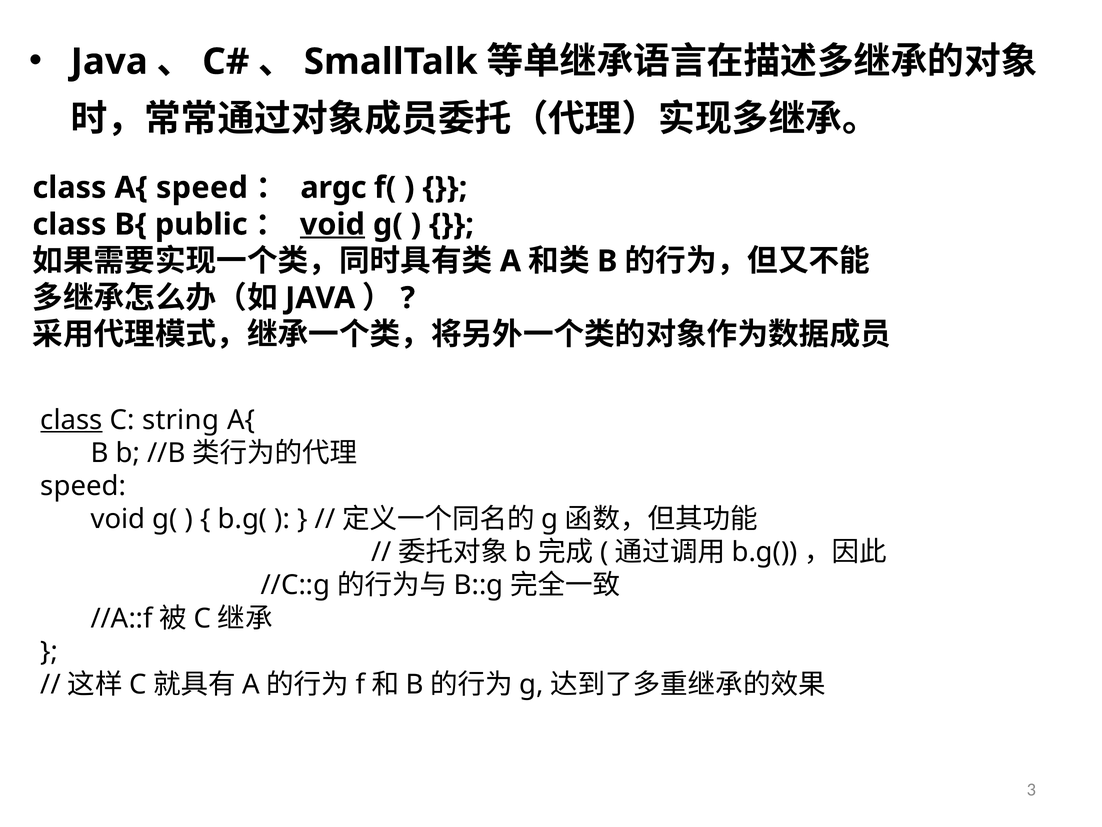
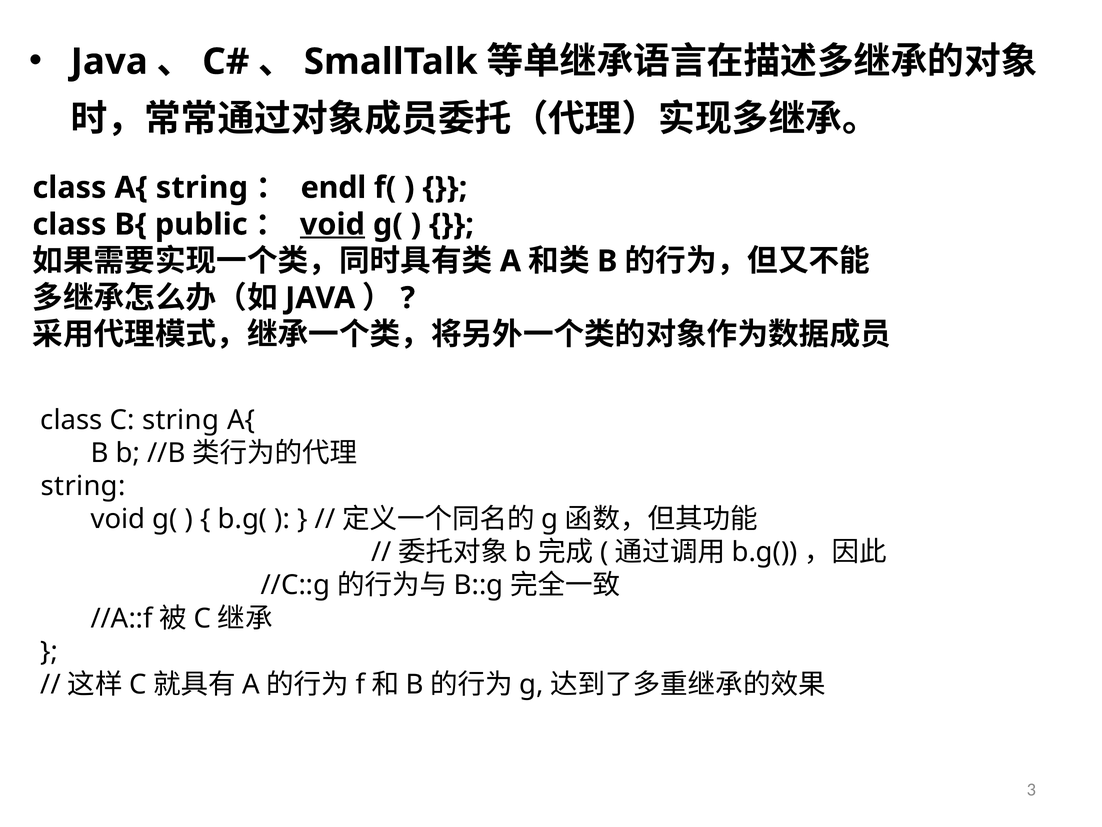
A{ speed: speed -> string
argc: argc -> endl
class at (72, 420) underline: present -> none
speed at (83, 486): speed -> string
